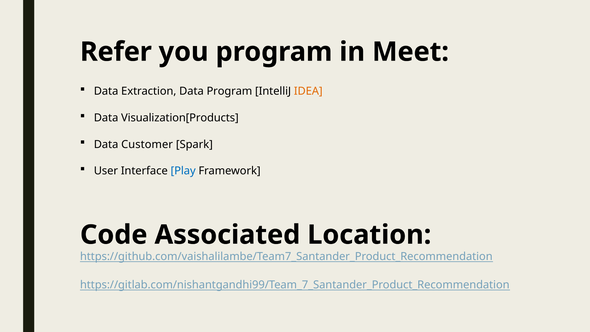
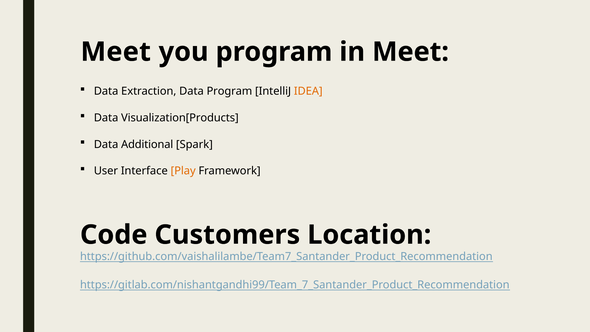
Refer at (116, 52): Refer -> Meet
Customer: Customer -> Additional
Play colour: blue -> orange
Associated: Associated -> Customers
